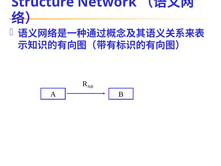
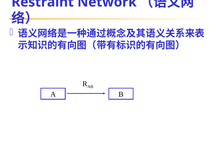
Structure: Structure -> Restraint
